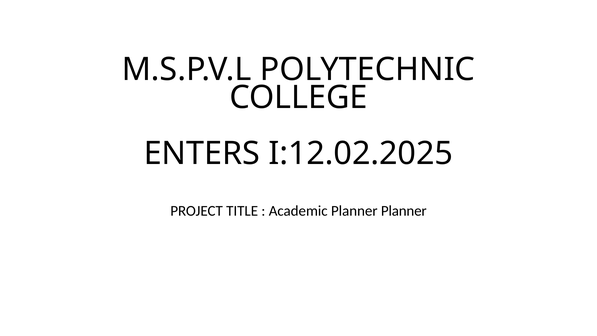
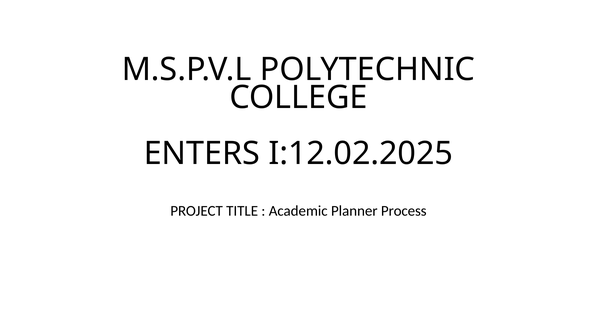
Planner Planner: Planner -> Process
